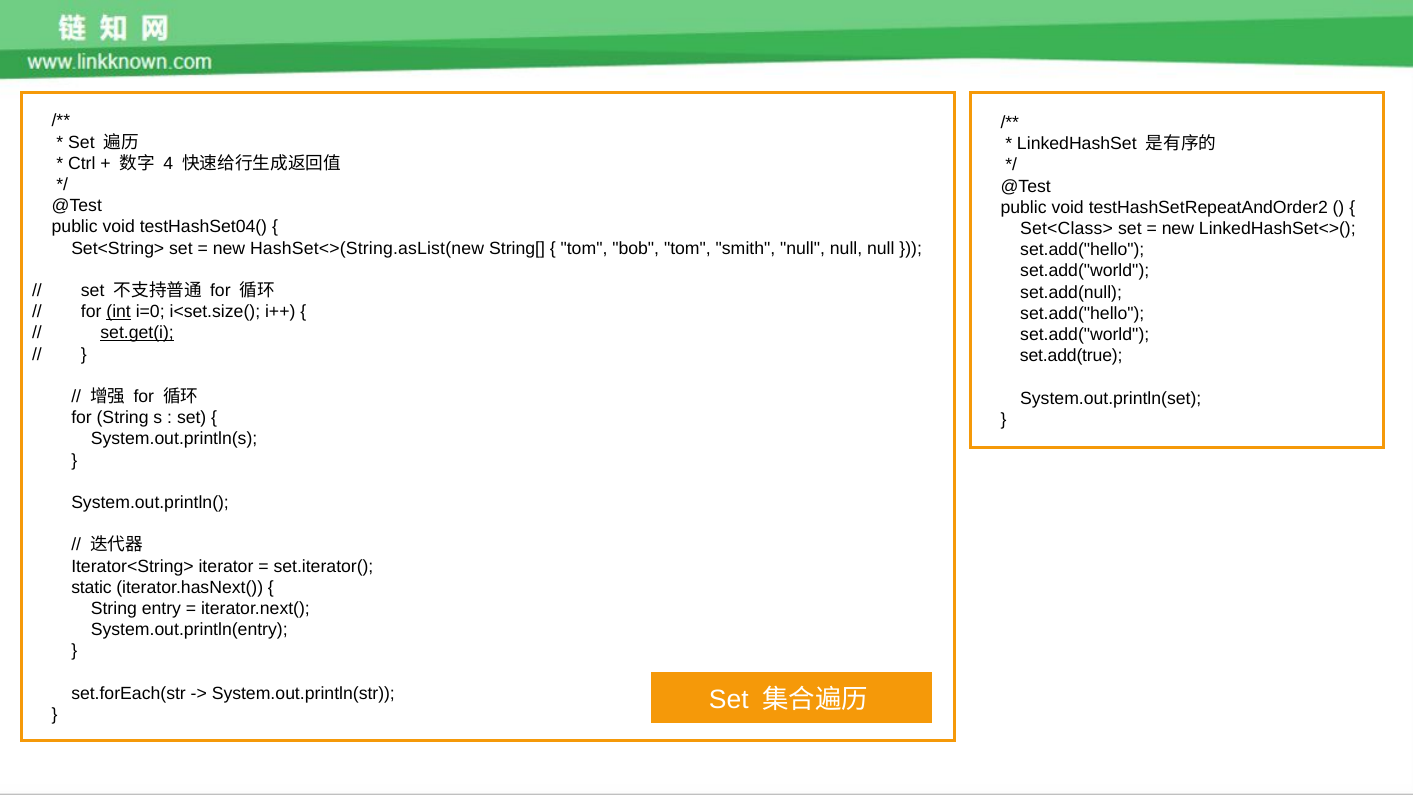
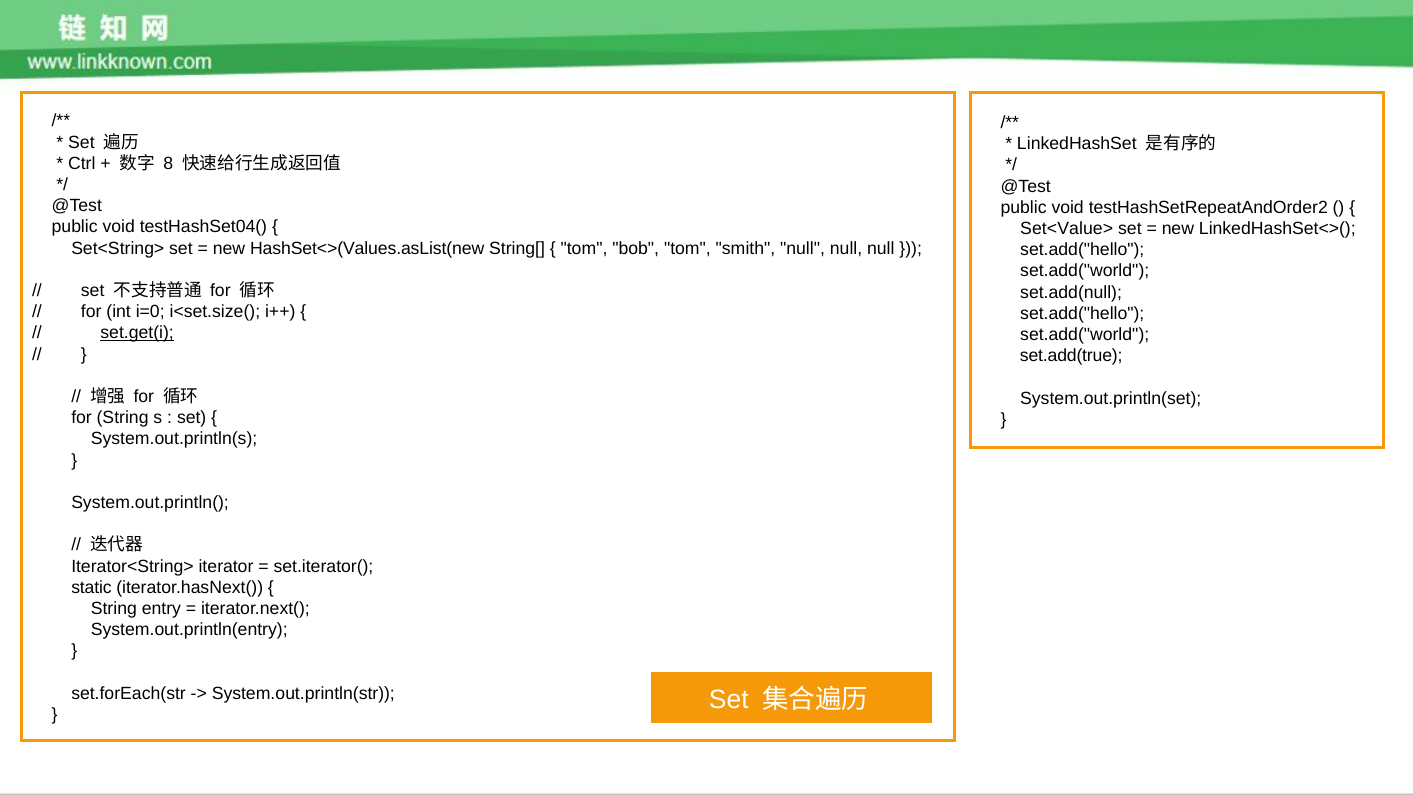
4: 4 -> 8
Set<Class>: Set<Class> -> Set<Value>
HashSet<>(String.asList(new: HashSet<>(String.asList(new -> HashSet<>(Values.asList(new
int underline: present -> none
